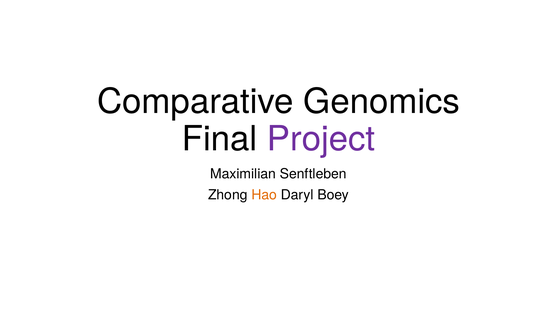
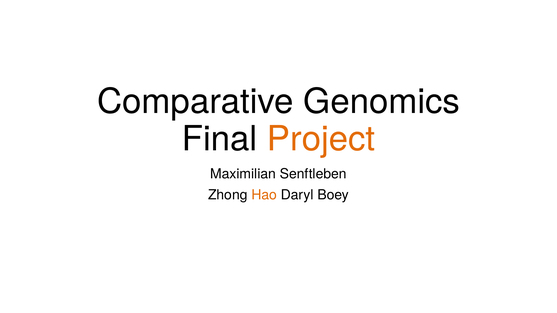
Project colour: purple -> orange
